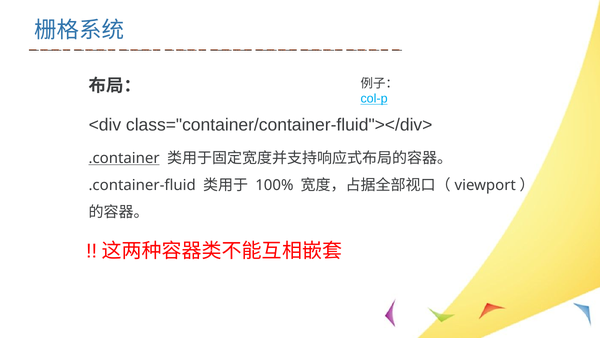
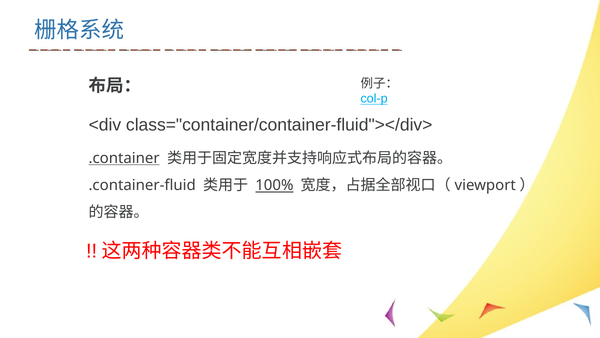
100% underline: none -> present
